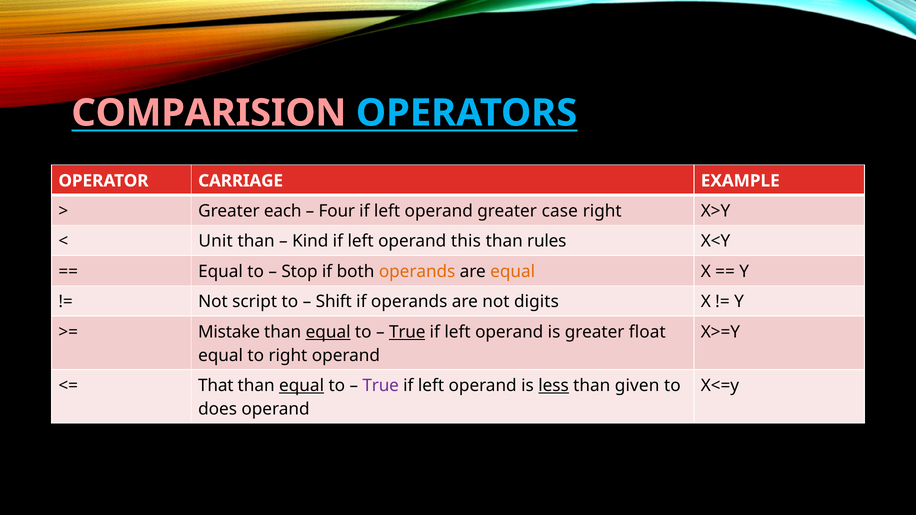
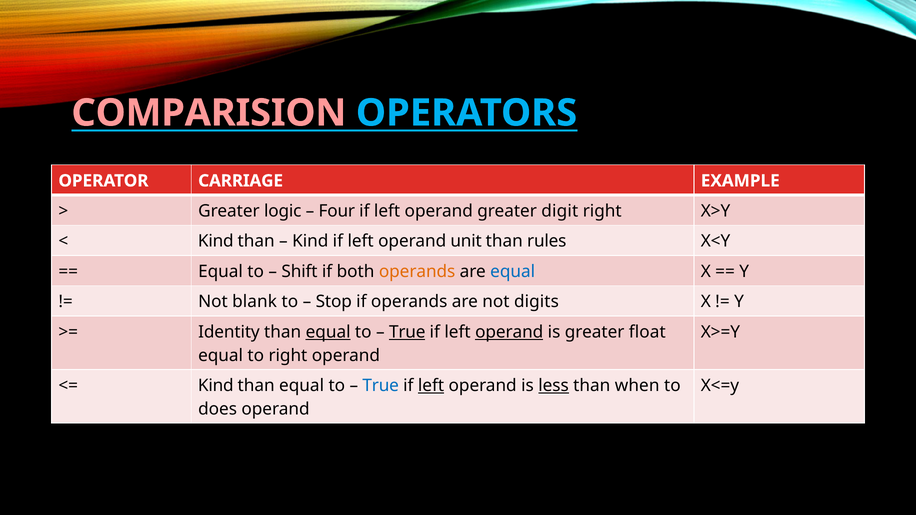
each: each -> logic
case: case -> digit
Unit at (216, 241): Unit -> Kind
this: this -> unit
Stop: Stop -> Shift
equal at (513, 272) colour: orange -> blue
script: script -> blank
Shift: Shift -> Stop
Mistake: Mistake -> Identity
operand at (509, 332) underline: none -> present
That at (216, 386): That -> Kind
equal at (302, 386) underline: present -> none
True at (381, 386) colour: purple -> blue
left at (431, 386) underline: none -> present
given: given -> when
